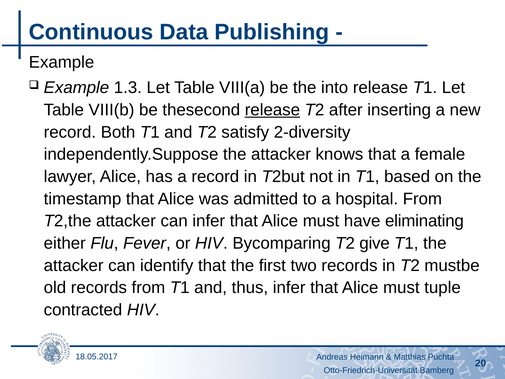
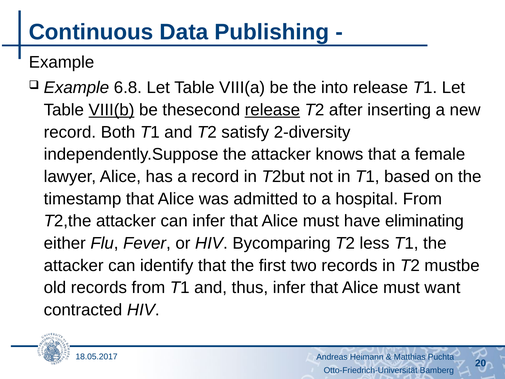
1.3: 1.3 -> 6.8
VIII(b underline: none -> present
give: give -> less
tuple: tuple -> want
